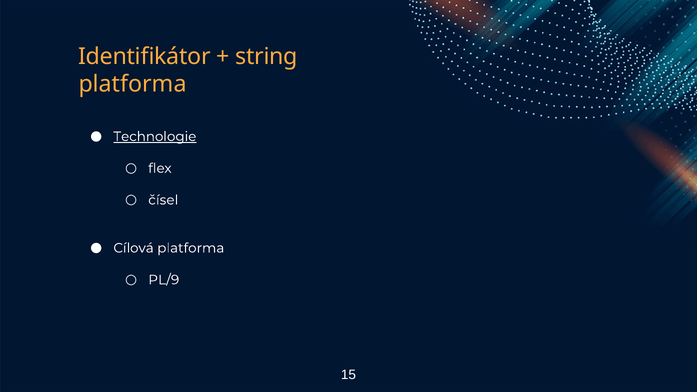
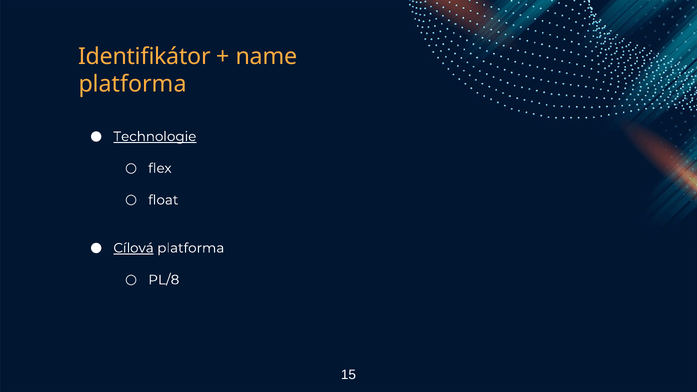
string: string -> name
čísel: čísel -> float
Cílová underline: none -> present
PL/9: PL/9 -> PL/8
